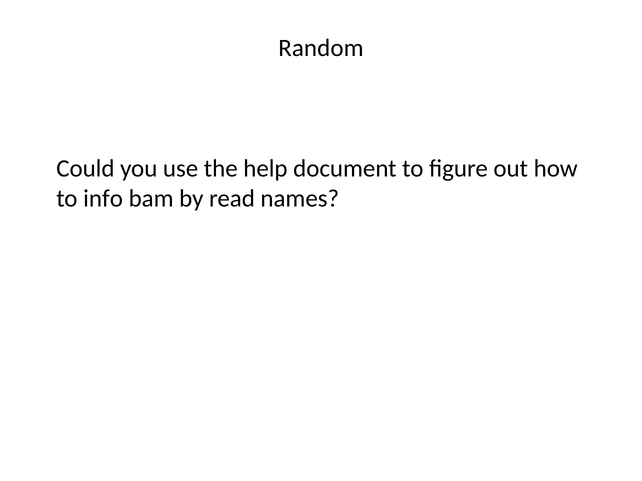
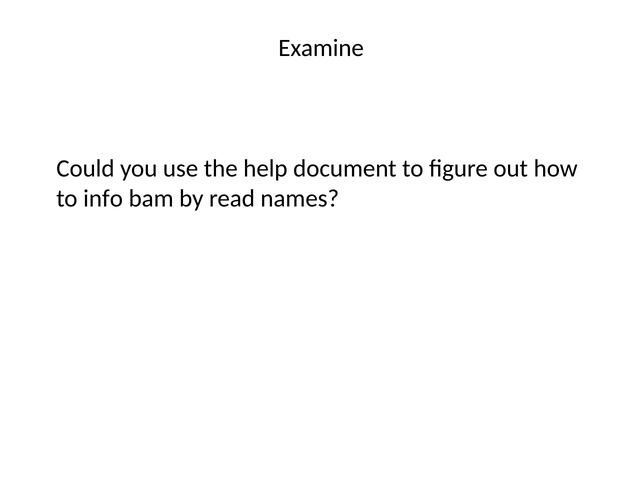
Random: Random -> Examine
